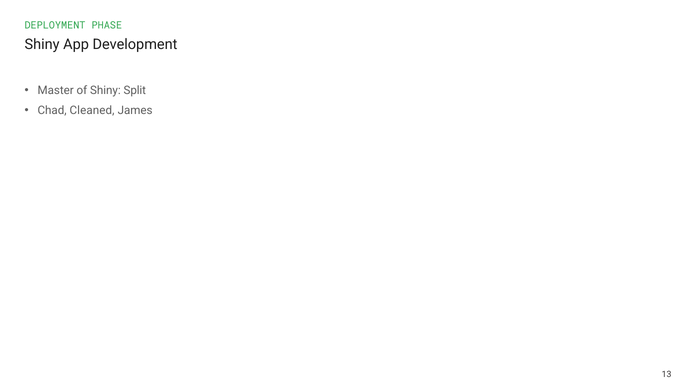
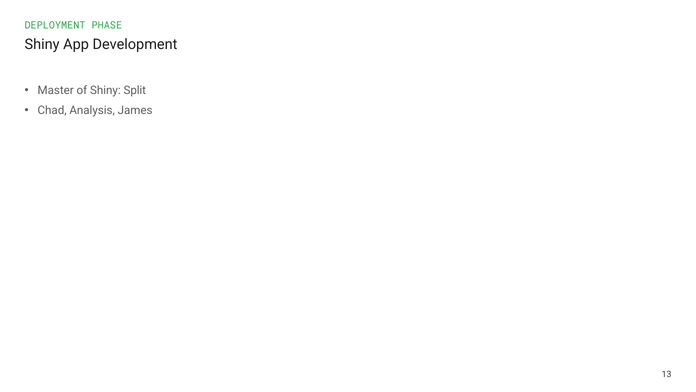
Cleaned: Cleaned -> Analysis
